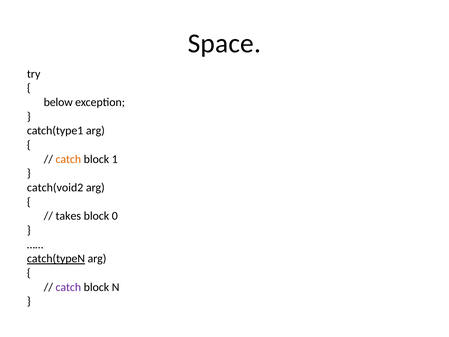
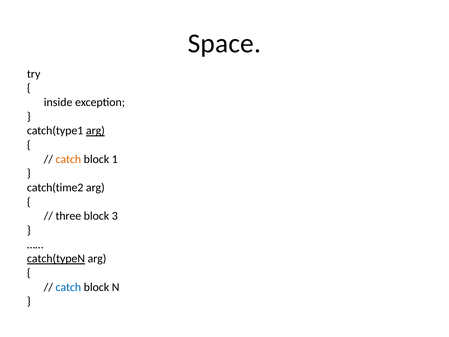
below: below -> inside
arg at (95, 131) underline: none -> present
catch(void2: catch(void2 -> catch(time2
takes: takes -> three
0: 0 -> 3
catch at (68, 287) colour: purple -> blue
